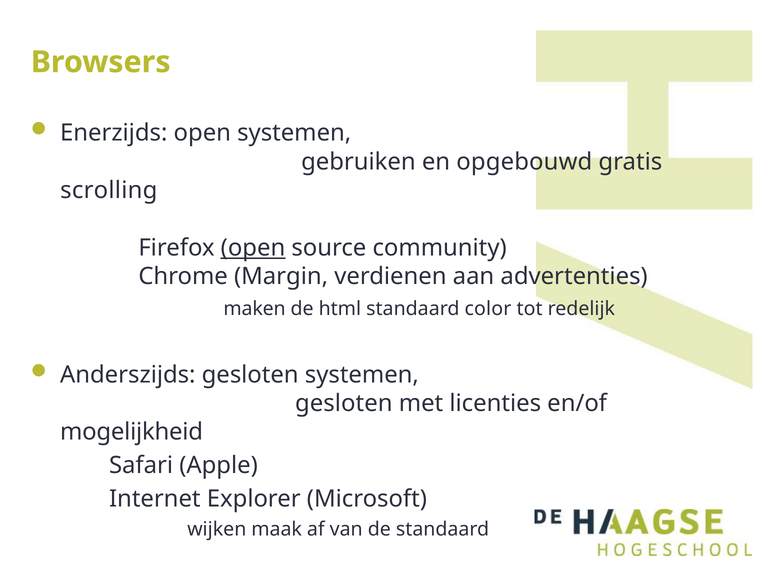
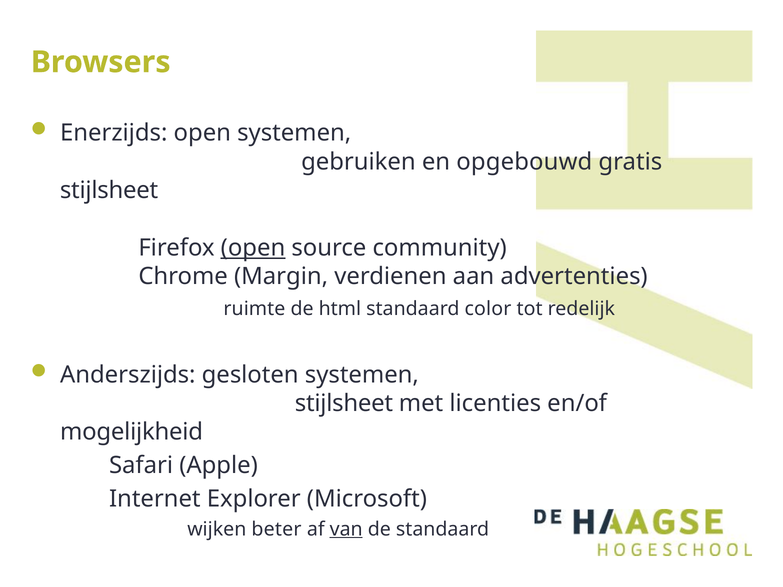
scrolling at (109, 190): scrolling -> stijlsheet
maken: maken -> ruimte
gesloten at (344, 404): gesloten -> stijlsheet
maak: maak -> beter
van underline: none -> present
